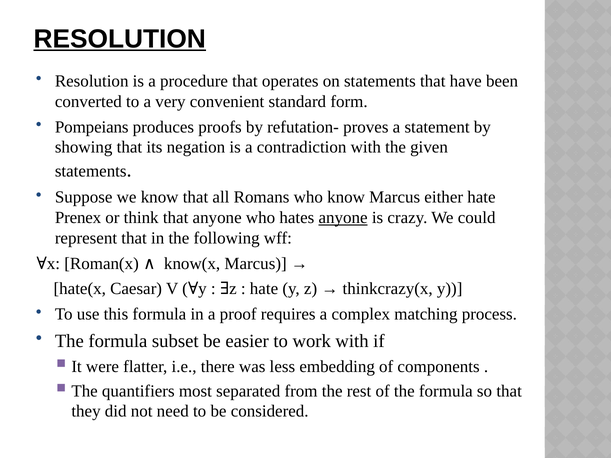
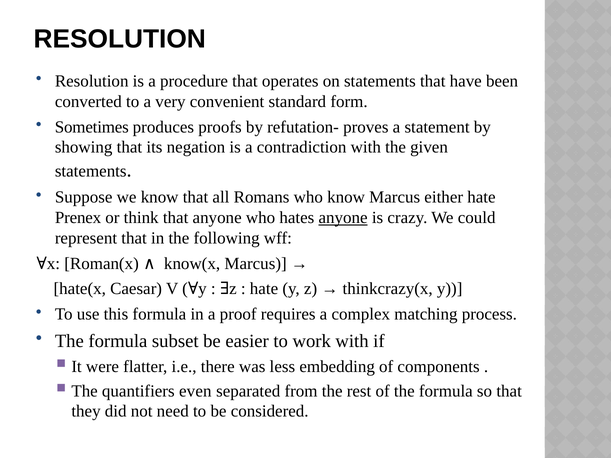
RESOLUTION at (120, 39) underline: present -> none
Pompeians: Pompeians -> Sometimes
most: most -> even
